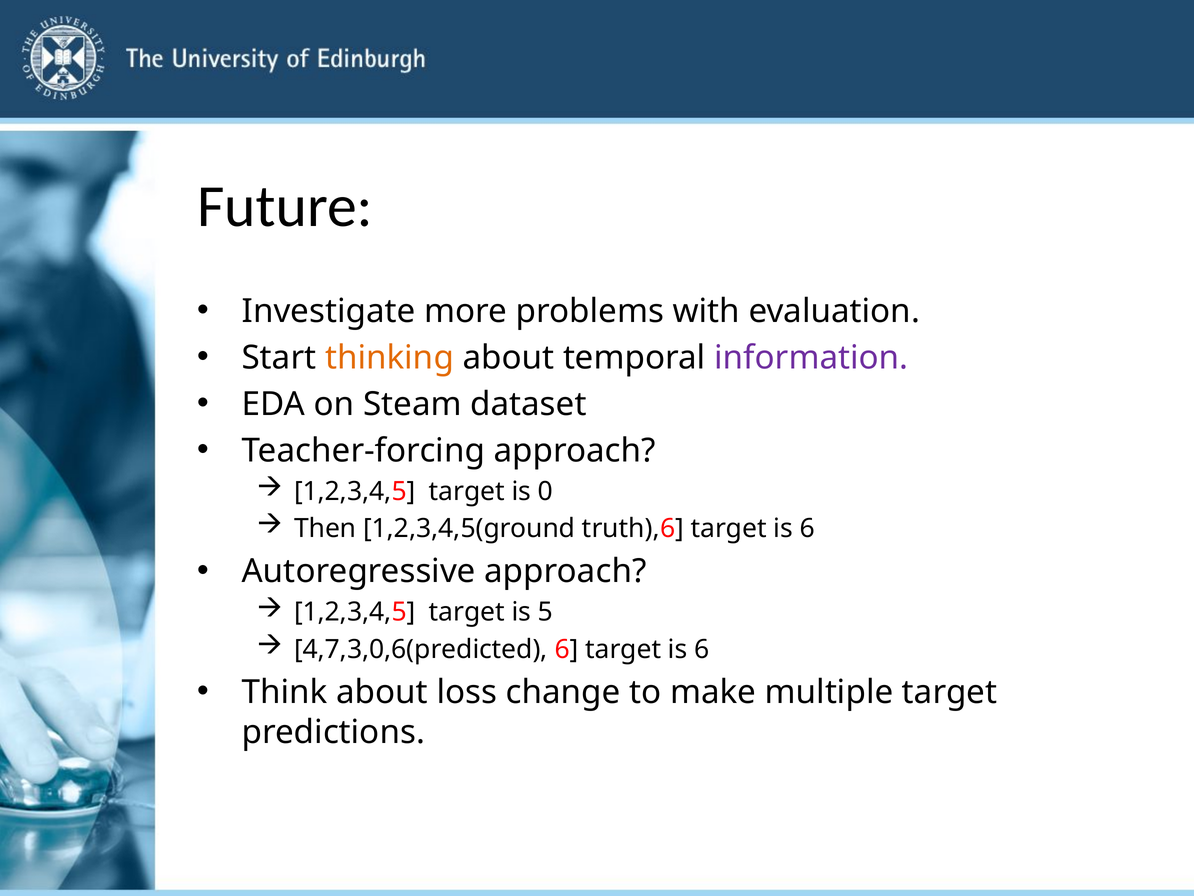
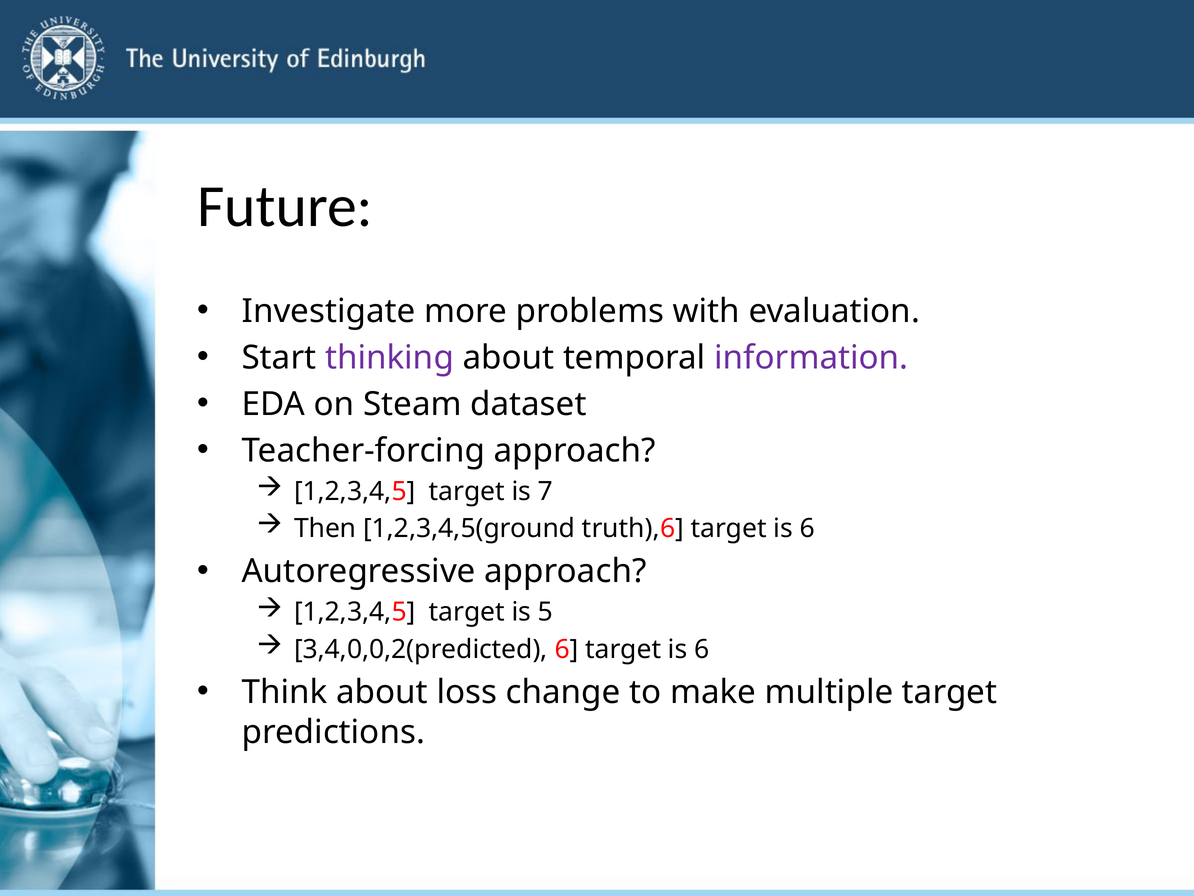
thinking colour: orange -> purple
0: 0 -> 7
4,7,3,0,6(predicted: 4,7,3,0,6(predicted -> 3,4,0,0,2(predicted
